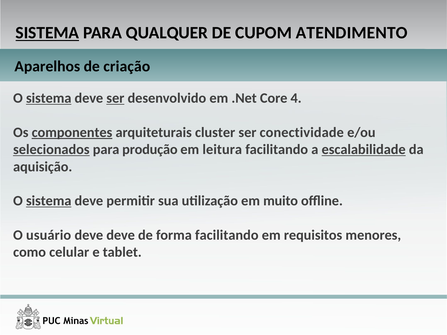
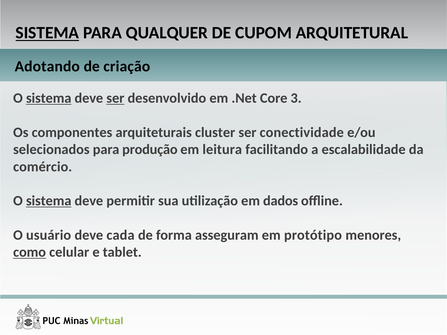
ATENDIMENTO: ATENDIMENTO -> ARQUITETURAL
Aparelhos: Aparelhos -> Adotando
4: 4 -> 3
componentes underline: present -> none
selecionados underline: present -> none
escalabilidade underline: present -> none
aquisição: aquisição -> comércio
muito: muito -> dados
deve deve: deve -> cada
forma facilitando: facilitando -> asseguram
requisitos: requisitos -> protótipo
como underline: none -> present
